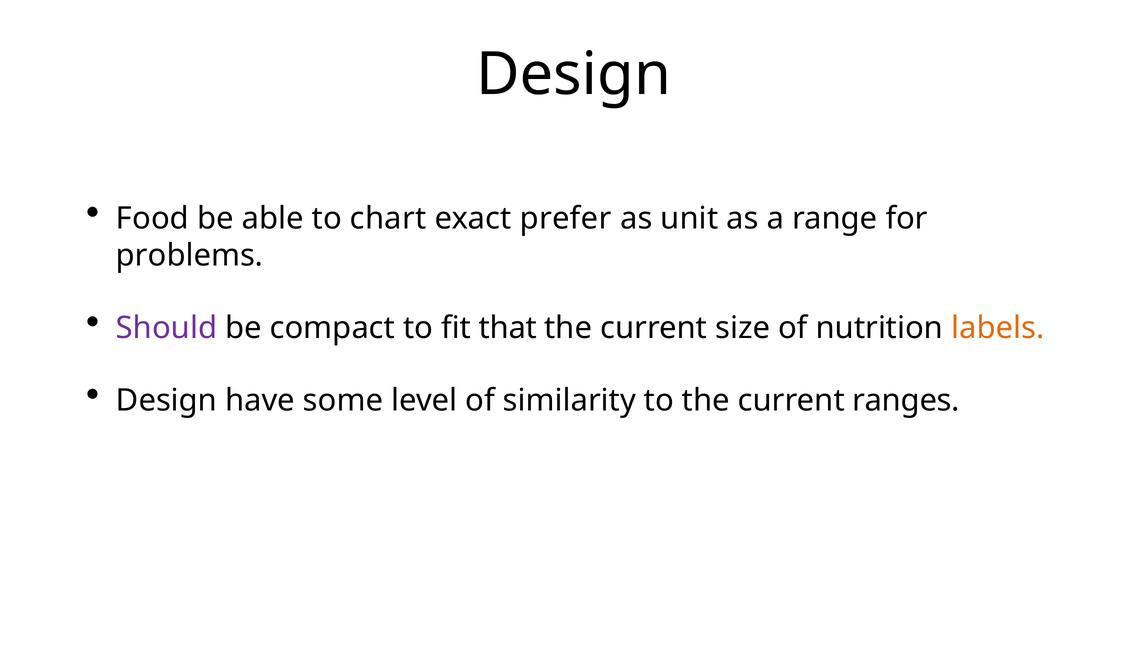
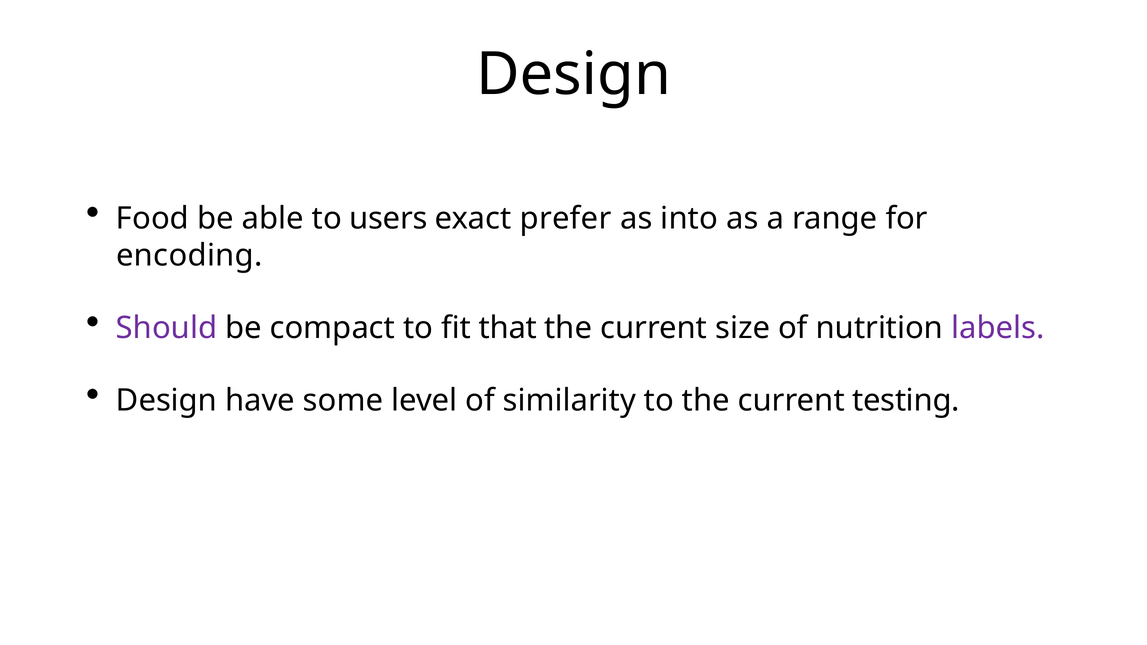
chart: chart -> users
unit: unit -> into
problems: problems -> encoding
labels colour: orange -> purple
ranges: ranges -> testing
